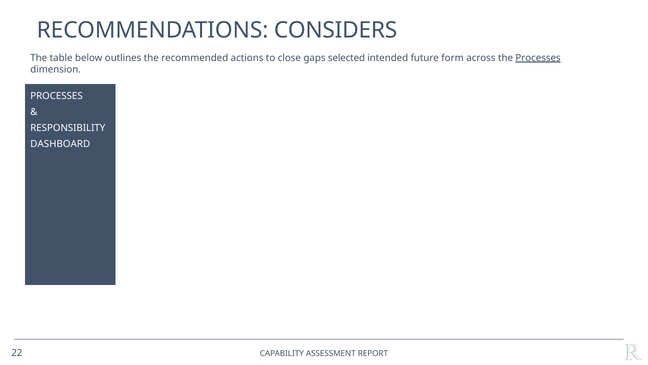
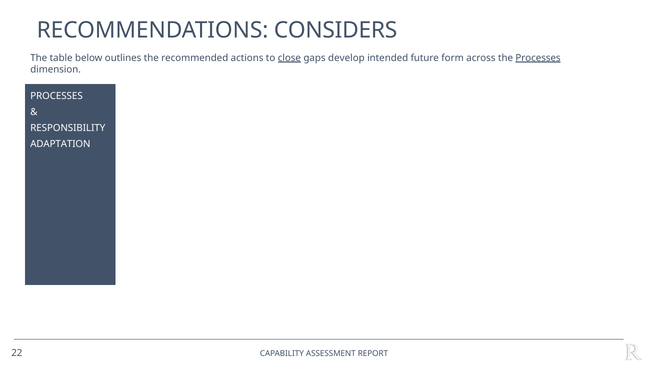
close underline: none -> present
selected: selected -> develop
DASHBOARD: DASHBOARD -> ADAPTATION
